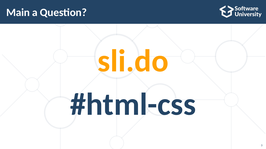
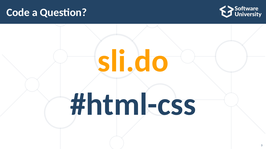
Main: Main -> Code
